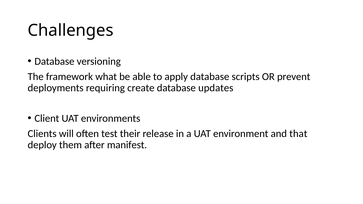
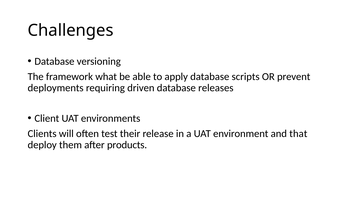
create: create -> driven
updates: updates -> releases
manifest: manifest -> products
